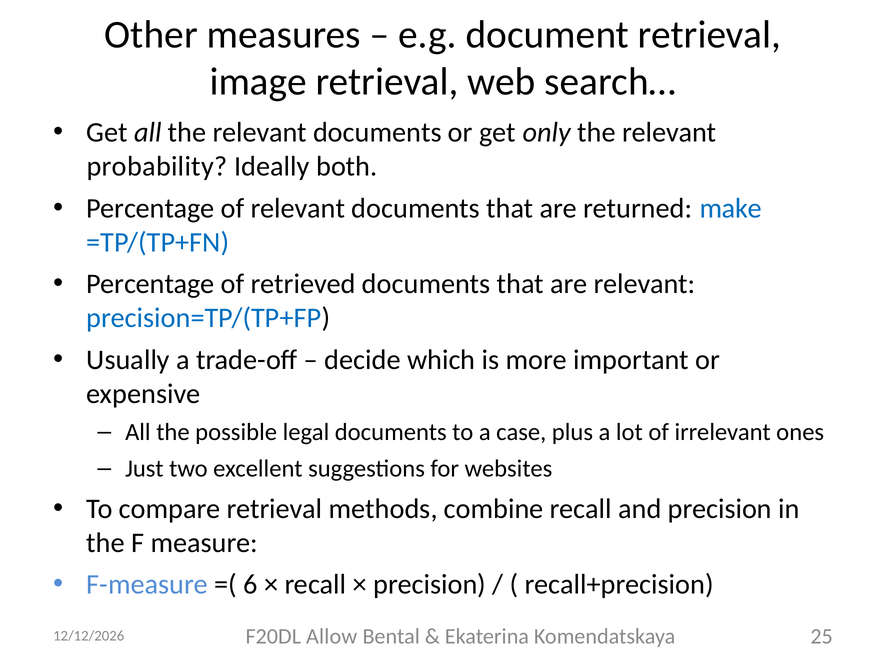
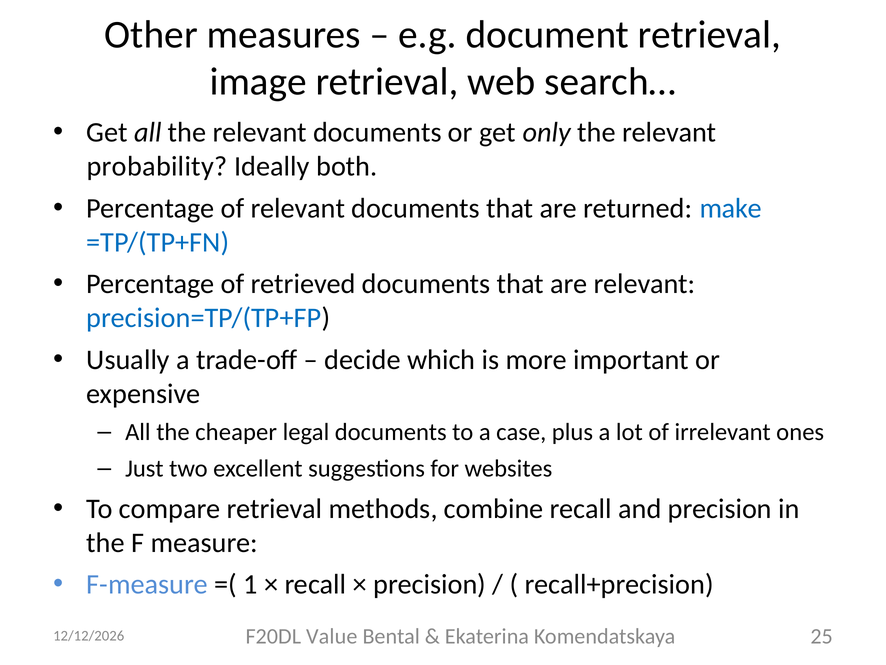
possible: possible -> cheaper
6: 6 -> 1
Allow: Allow -> Value
